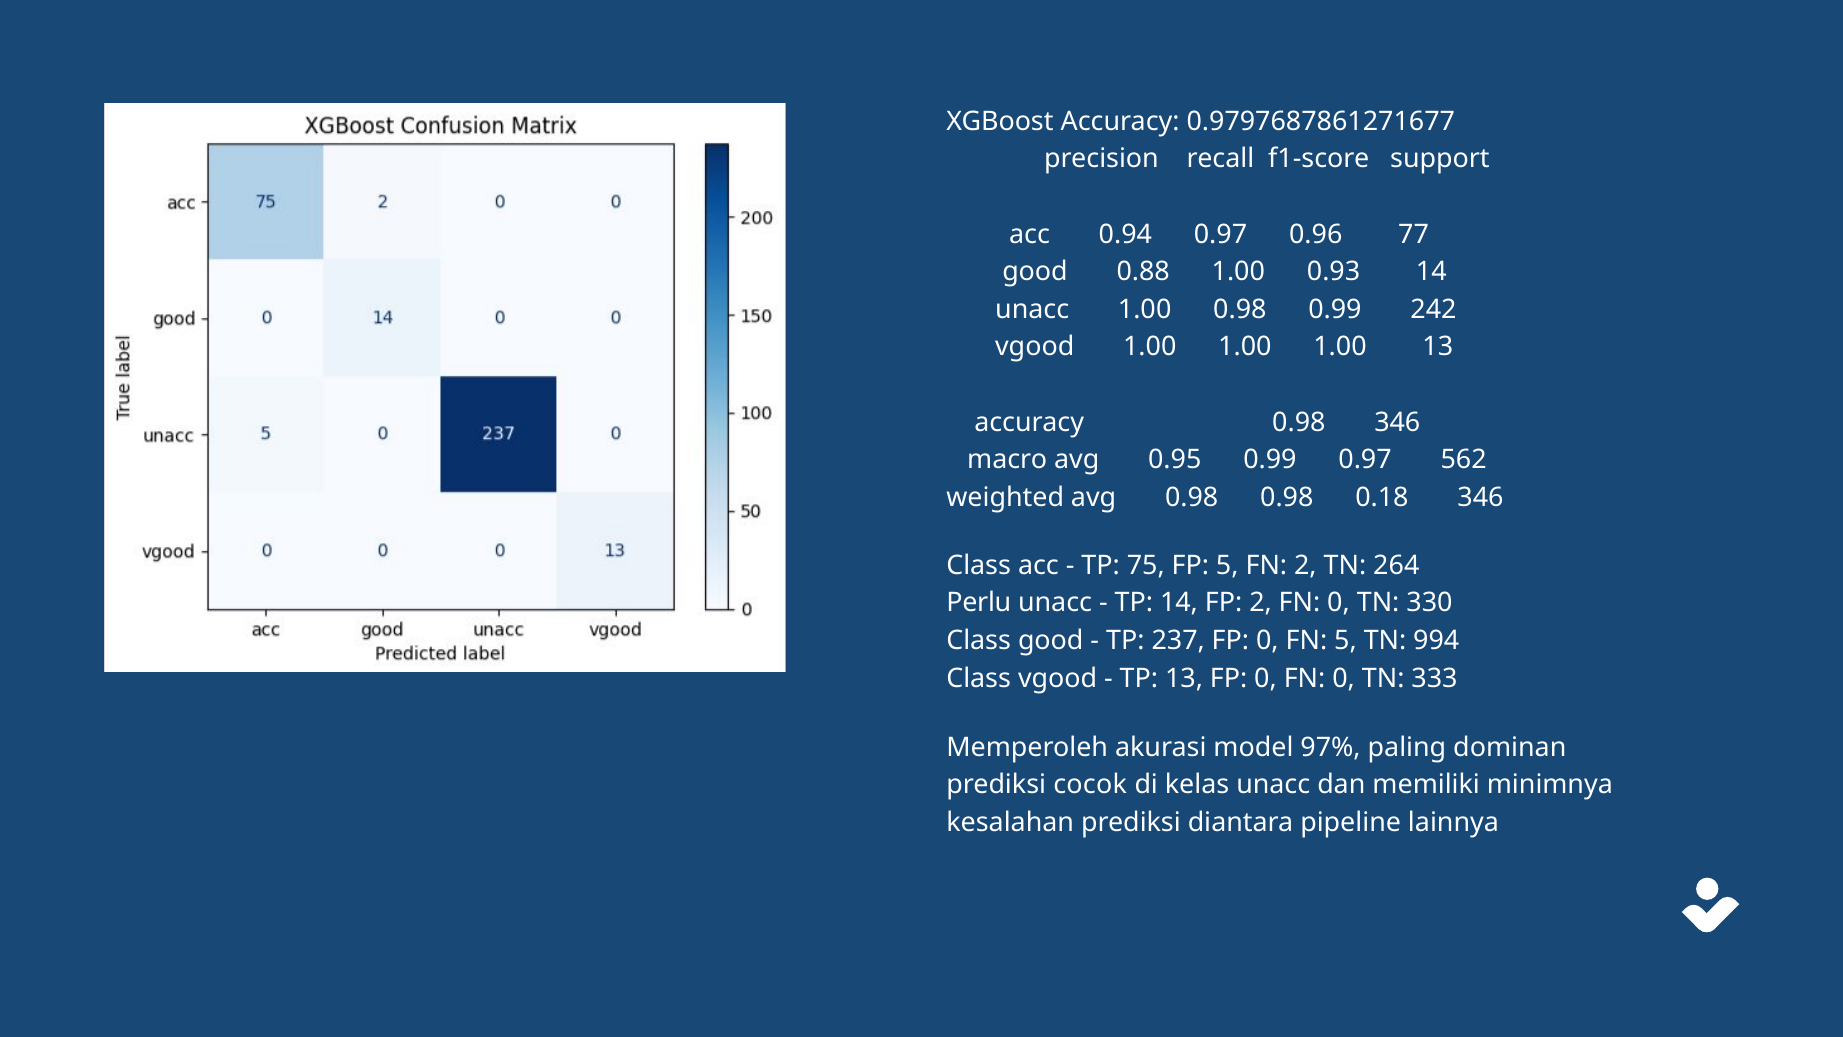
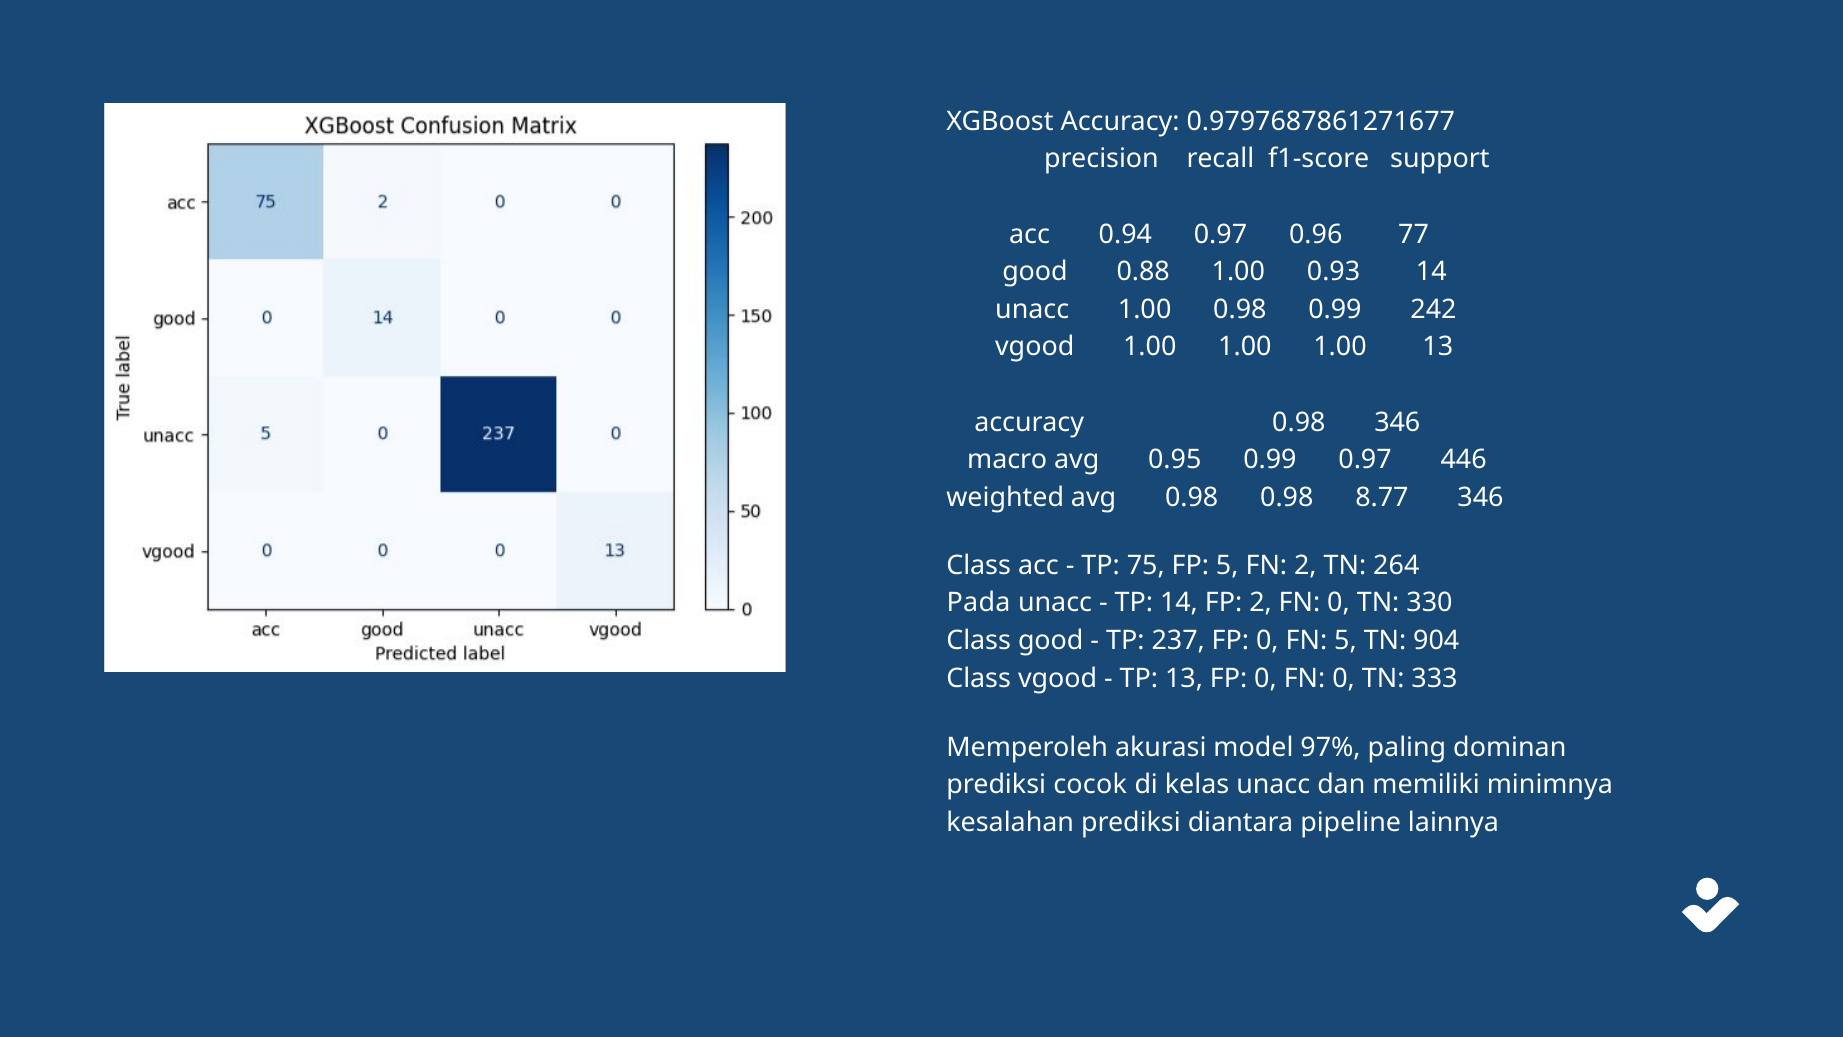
562: 562 -> 446
0.18: 0.18 -> 8.77
Perlu: Perlu -> Pada
994: 994 -> 904
